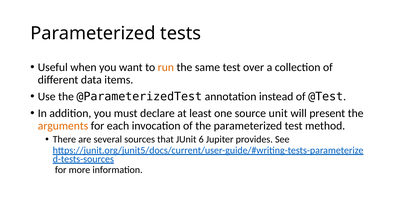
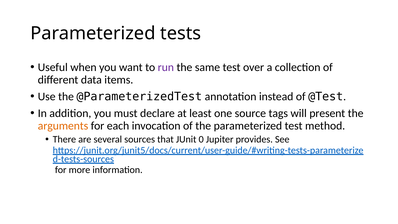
run colour: orange -> purple
unit: unit -> tags
6: 6 -> 0
